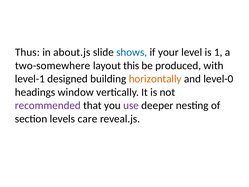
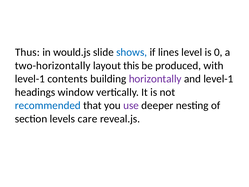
about.js: about.js -> would.js
your: your -> lines
1: 1 -> 0
two-somewhere: two-somewhere -> two-horizontally
designed: designed -> contents
horizontally colour: orange -> purple
and level-0: level-0 -> level-1
recommended colour: purple -> blue
